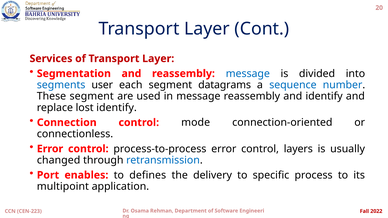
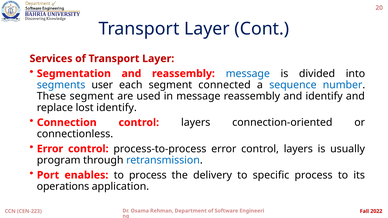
datagrams: datagrams -> connected
Connection control mode: mode -> layers
changed: changed -> program
to defines: defines -> process
multipoint: multipoint -> operations
